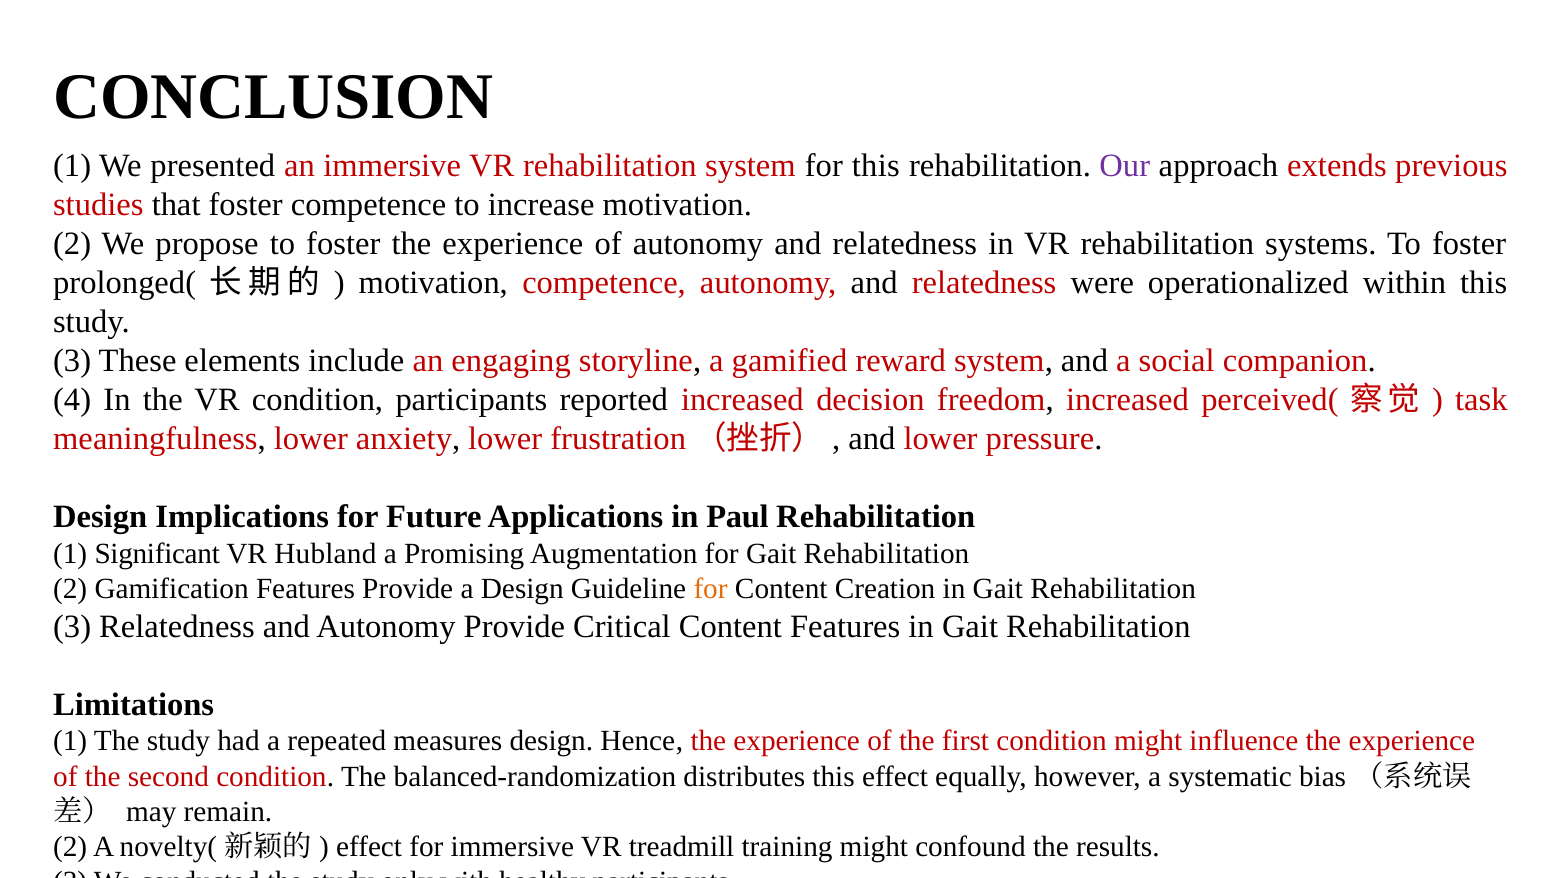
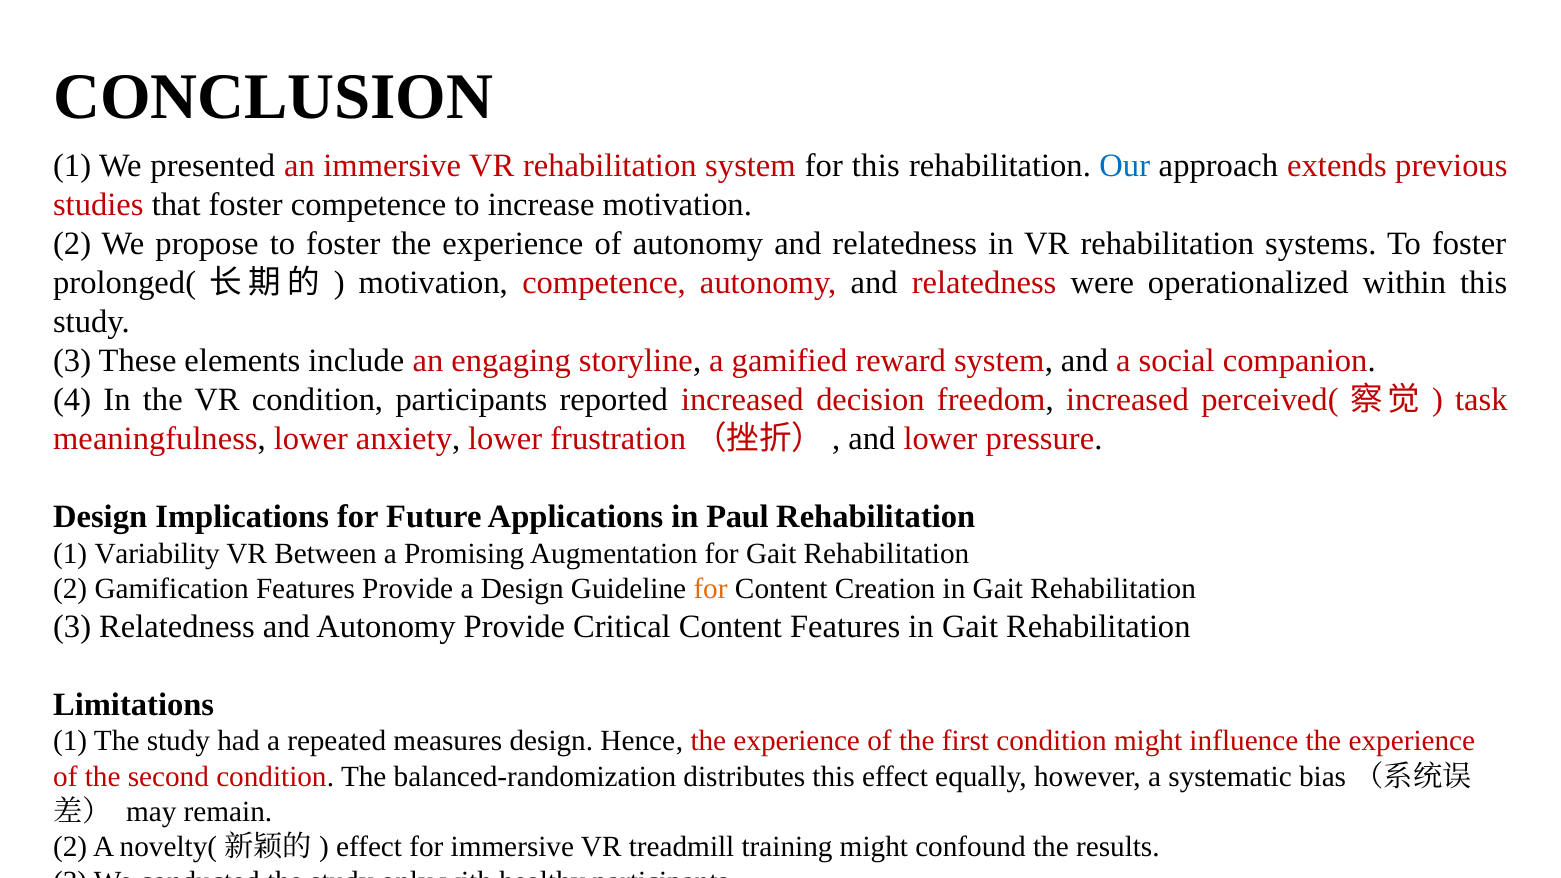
Our colour: purple -> blue
Significant: Significant -> Variability
Hubland: Hubland -> Between
